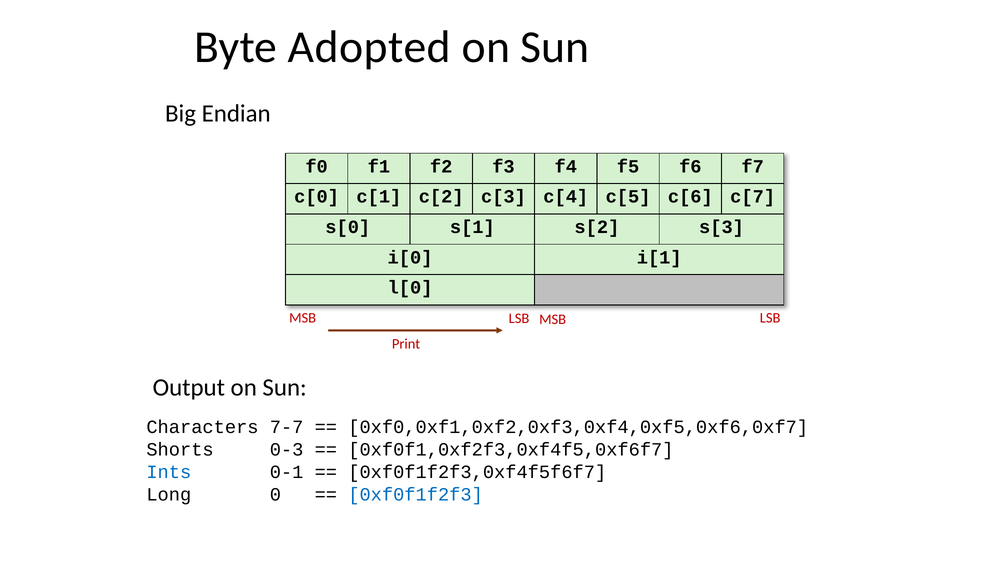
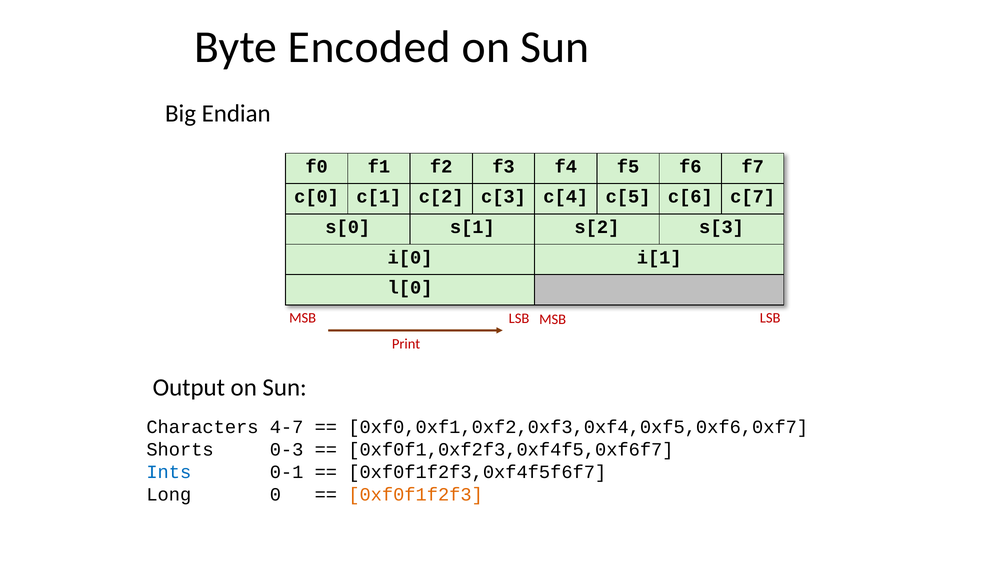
Adopted: Adopted -> Encoded
7-7: 7-7 -> 4-7
0xf0f1f2f3 colour: blue -> orange
